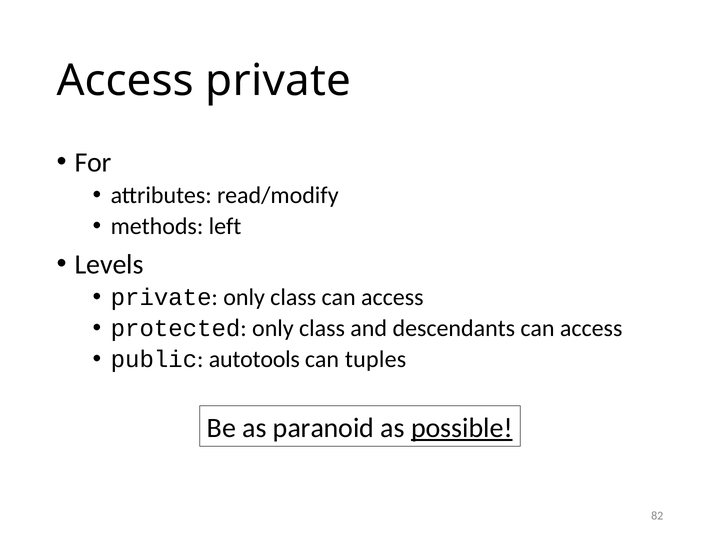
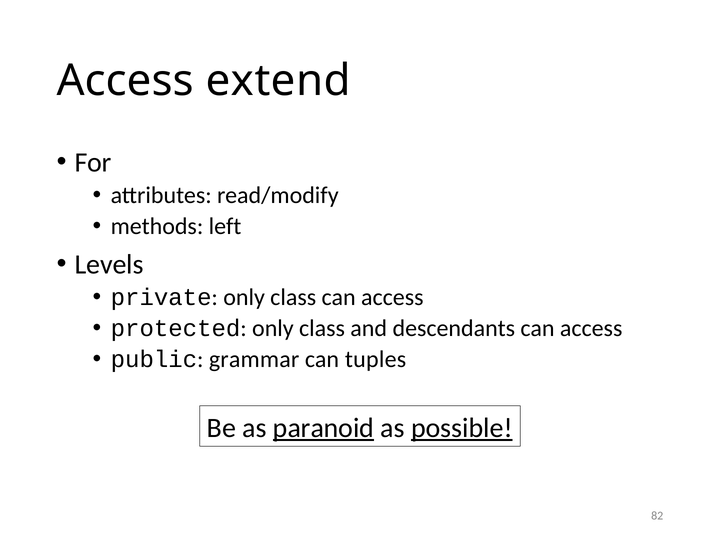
Access private: private -> extend
autotools: autotools -> grammar
paranoid underline: none -> present
